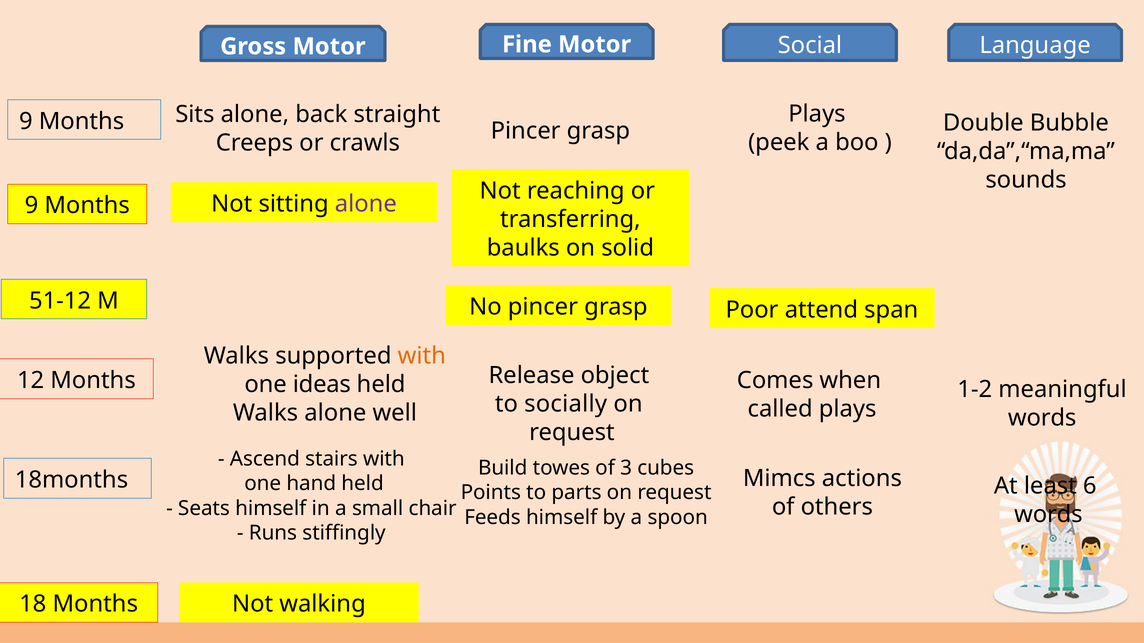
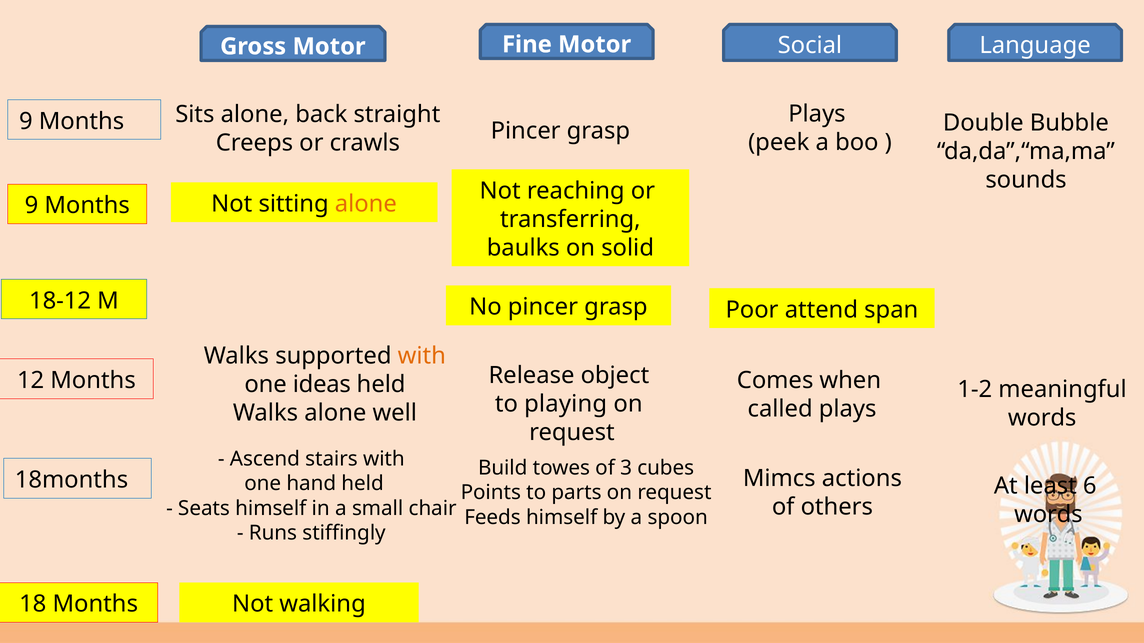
alone at (366, 204) colour: purple -> orange
51-12: 51-12 -> 18-12
socially: socially -> playing
